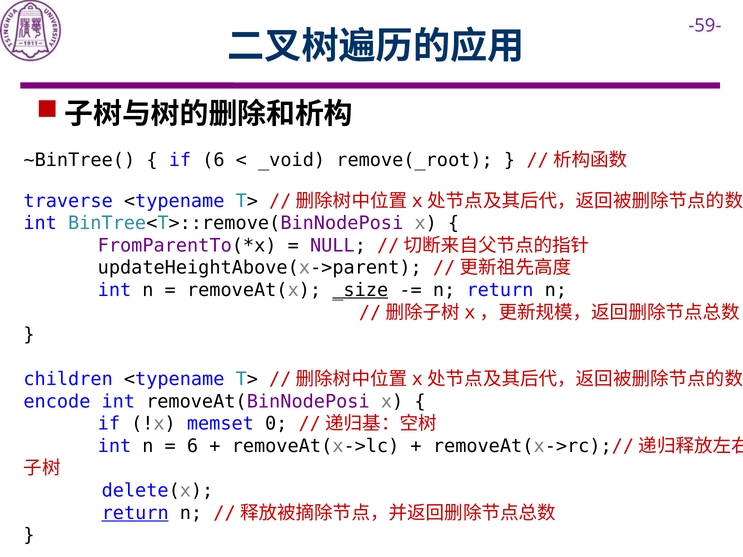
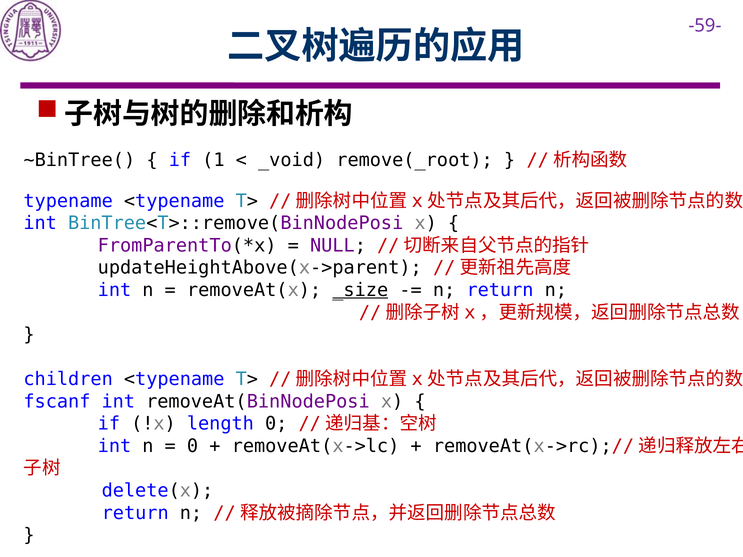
if 6: 6 -> 1
traverse: traverse -> typename
encode: encode -> fscanf
memset: memset -> length
6 at (193, 446): 6 -> 0
return at (135, 513) underline: present -> none
